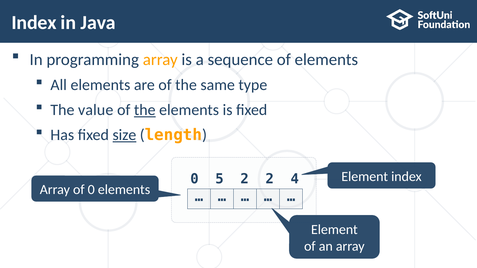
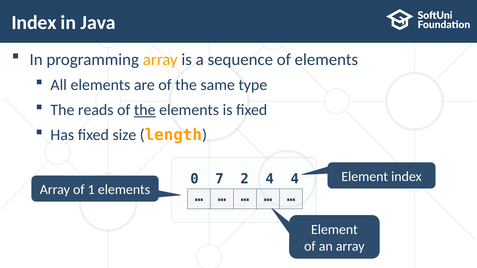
value: value -> reads
size underline: present -> none
5: 5 -> 7
2 2: 2 -> 4
of 0: 0 -> 1
